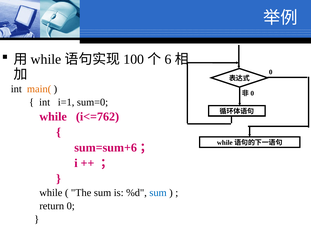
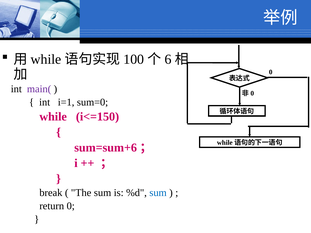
main( colour: orange -> purple
i<=762: i<=762 -> i<=150
while at (51, 193): while -> break
